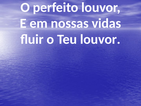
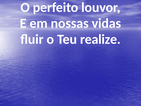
Teu louvor: louvor -> realize
